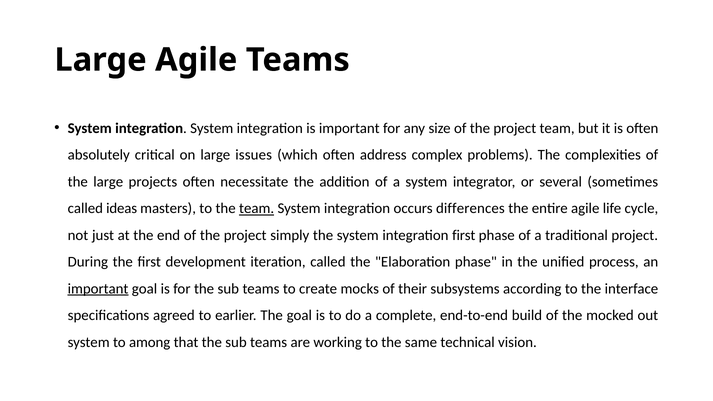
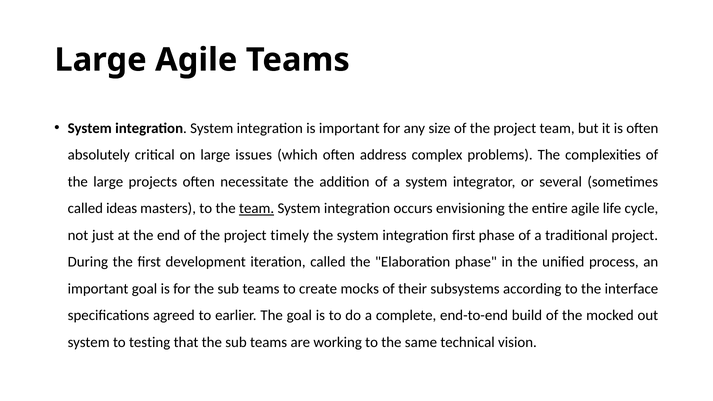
differences: differences -> envisioning
simply: simply -> timely
important at (98, 289) underline: present -> none
among: among -> testing
